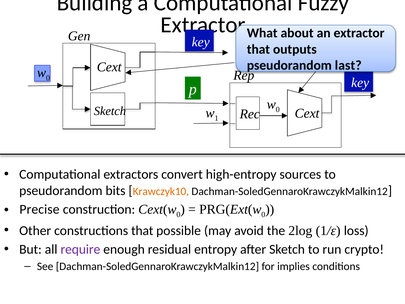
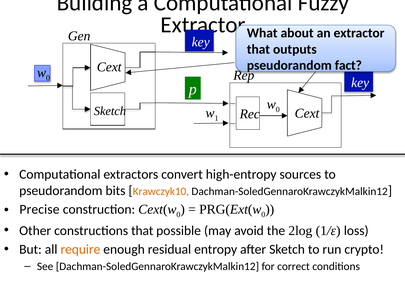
last: last -> fact
require colour: purple -> orange
implies: implies -> correct
